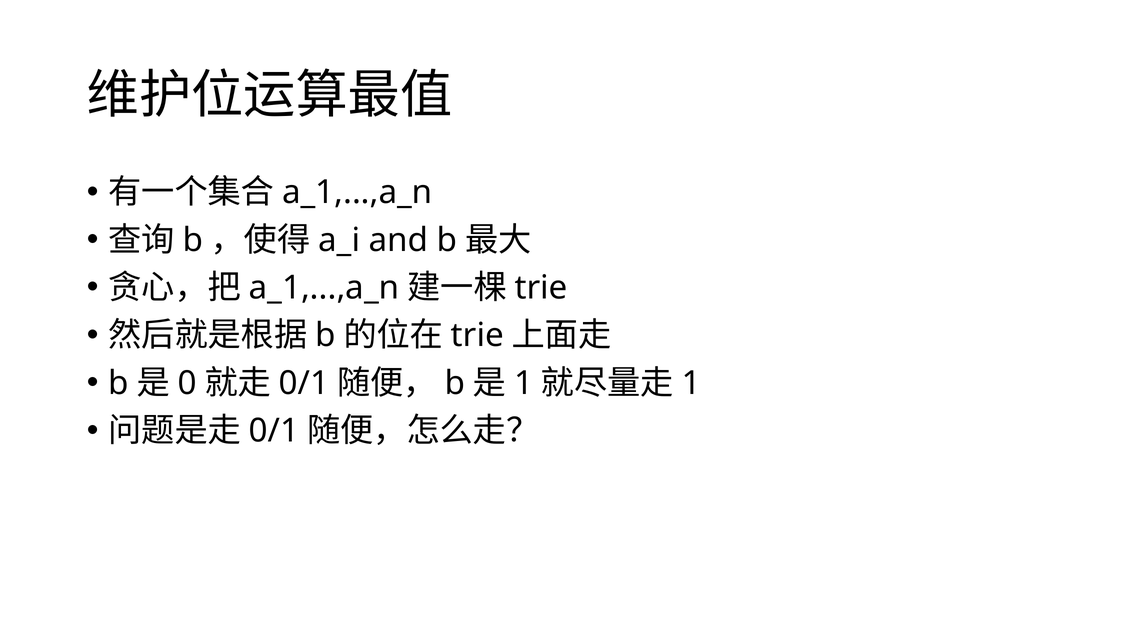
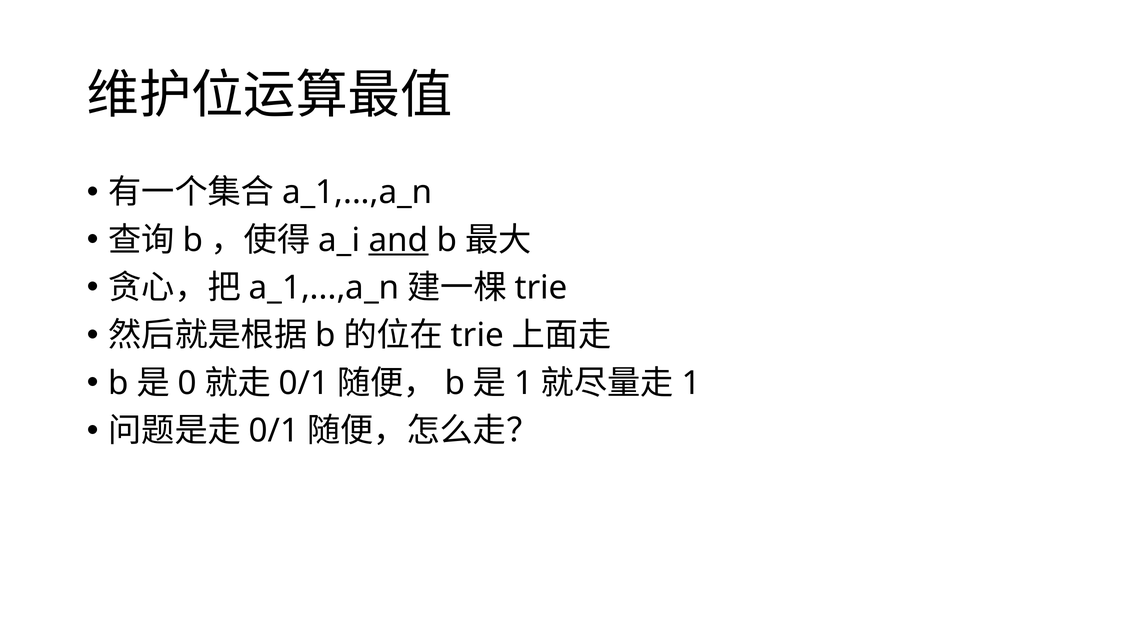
and underline: none -> present
